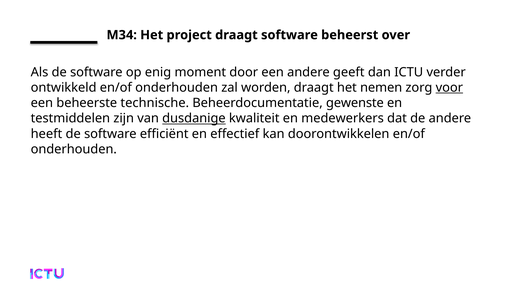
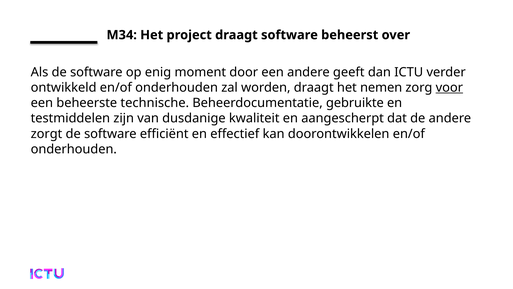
gewenste: gewenste -> gebruikte
dusdanige underline: present -> none
medewerkers: medewerkers -> aangescherpt
heeft: heeft -> zorgt
